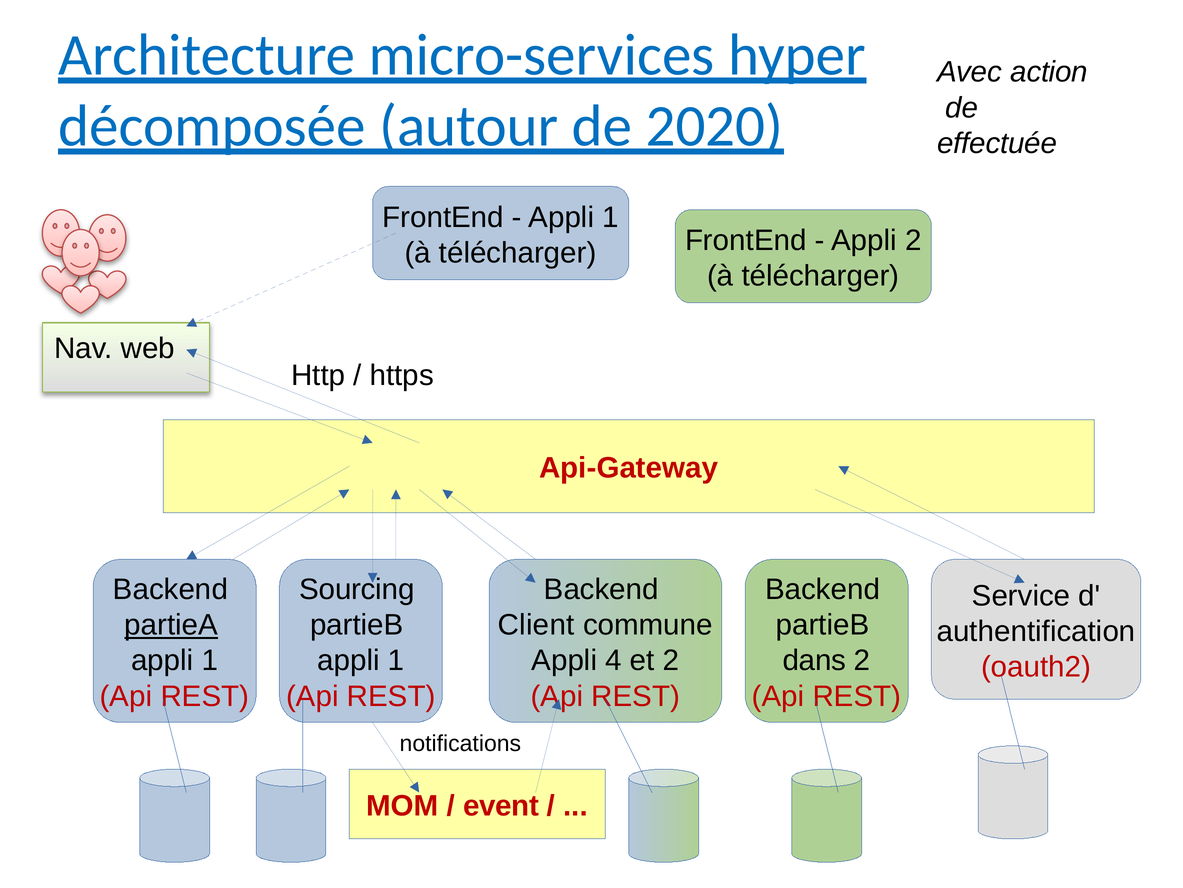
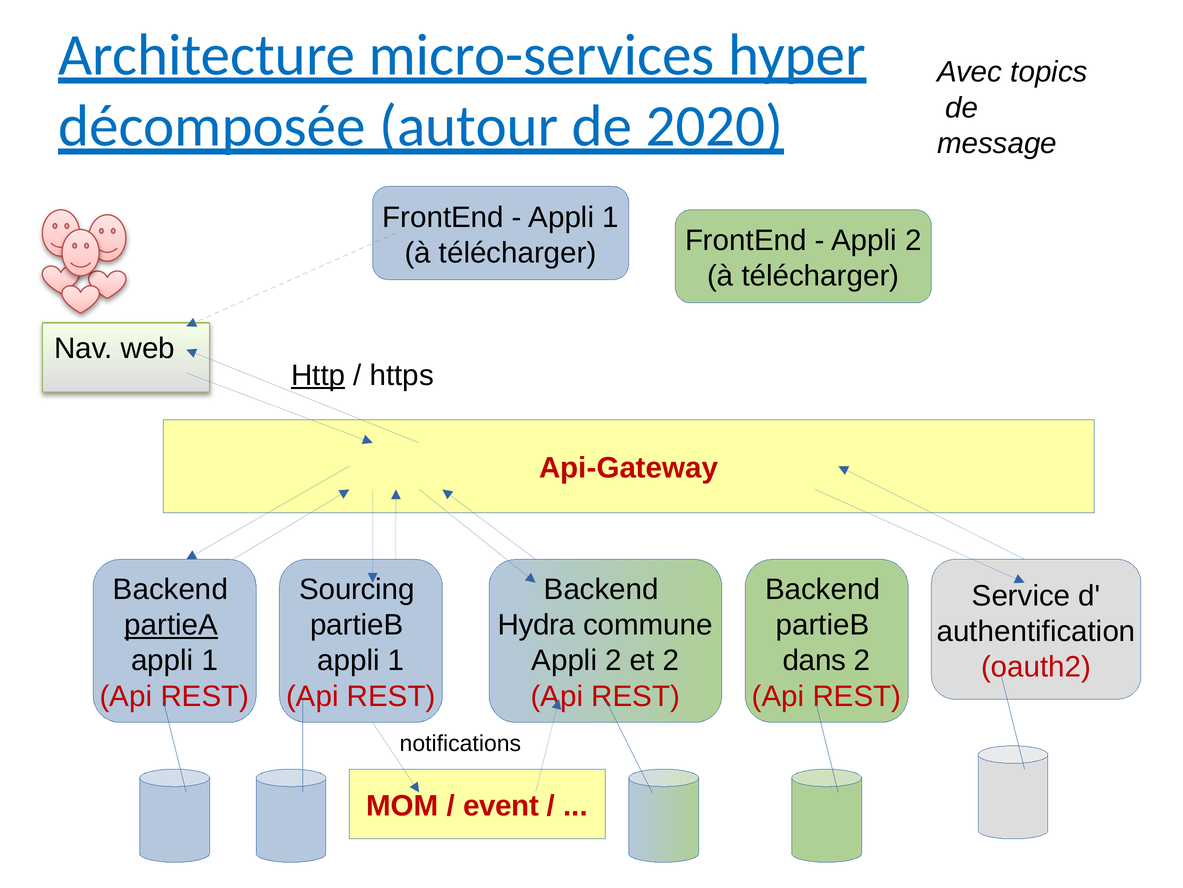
action: action -> topics
effectuée: effectuée -> message
Http underline: none -> present
Client: Client -> Hydra
4 at (614, 660): 4 -> 2
